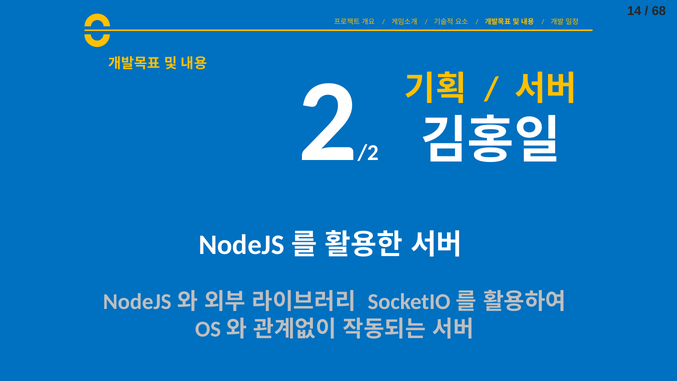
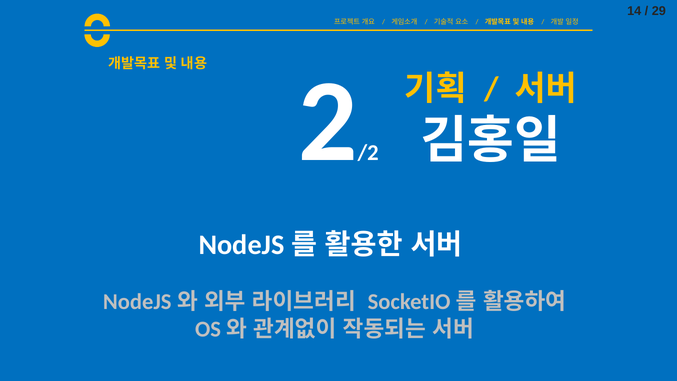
68: 68 -> 29
